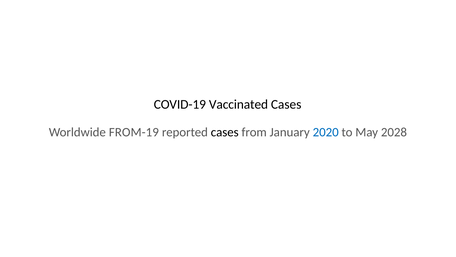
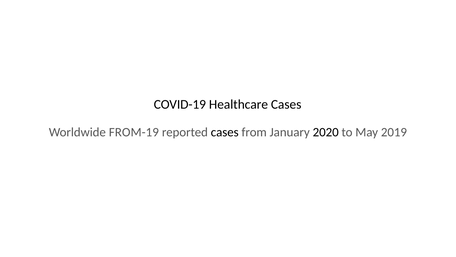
Vaccinated: Vaccinated -> Healthcare
2020 colour: blue -> black
2028: 2028 -> 2019
